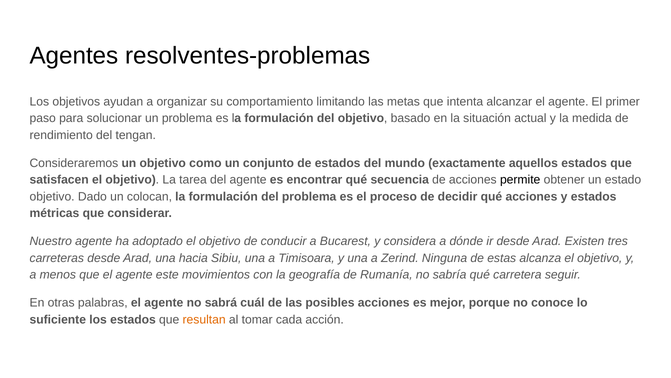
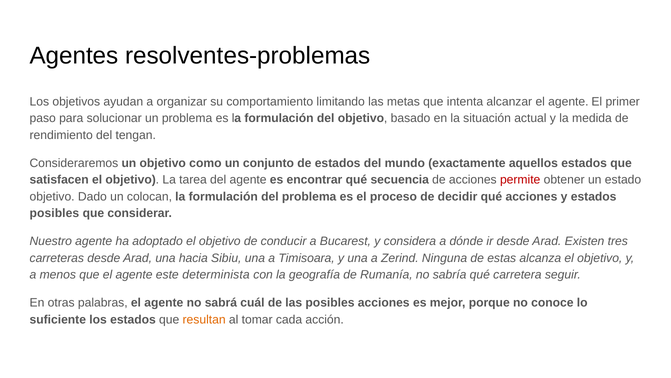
permite colour: black -> red
métricas at (54, 213): métricas -> posibles
movimientos: movimientos -> determinista
